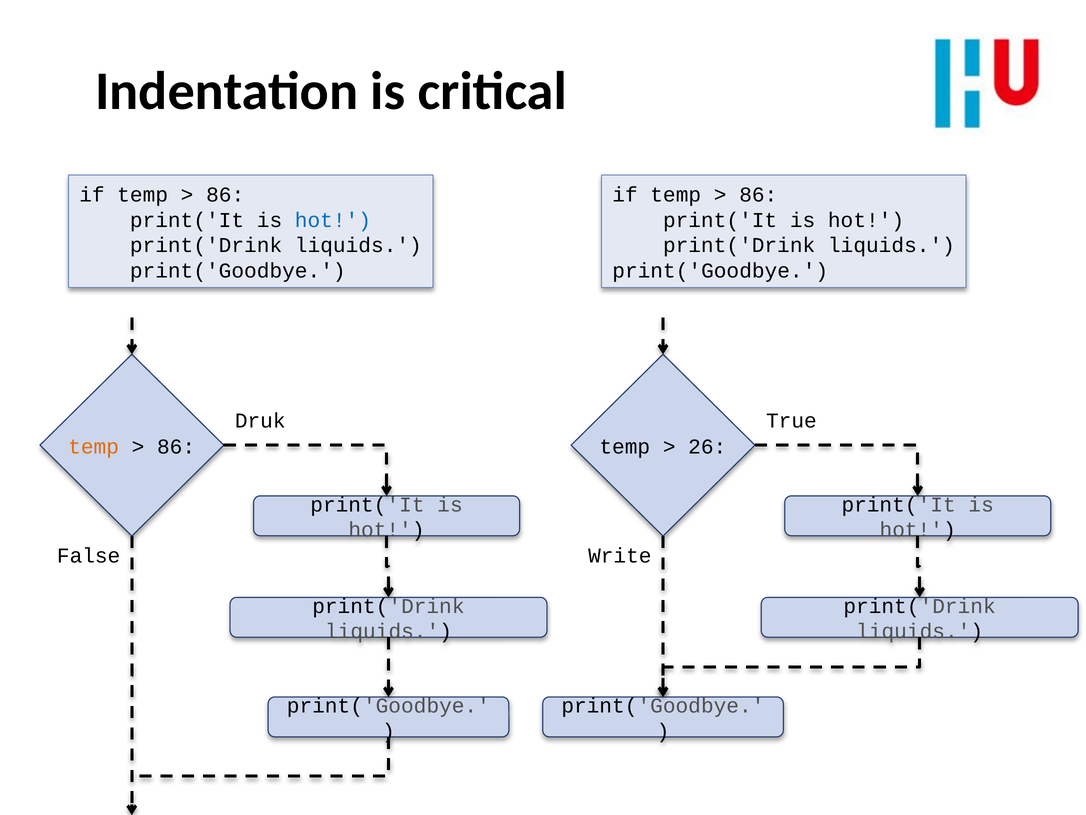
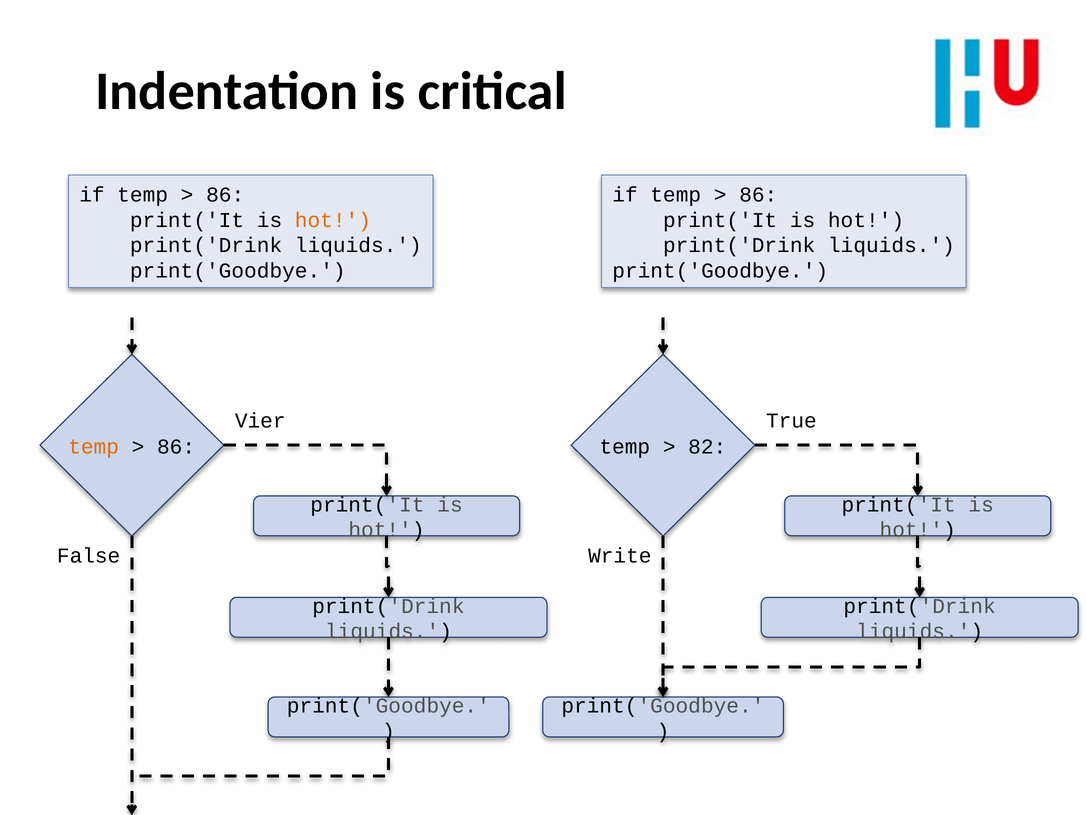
hot at (333, 220) colour: blue -> orange
Druk: Druk -> Vier
26: 26 -> 82
